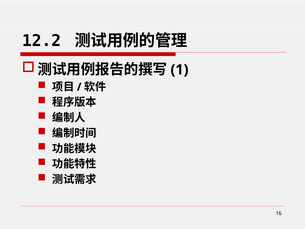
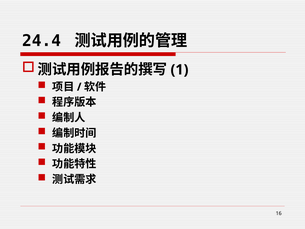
12.2: 12.2 -> 24.4
